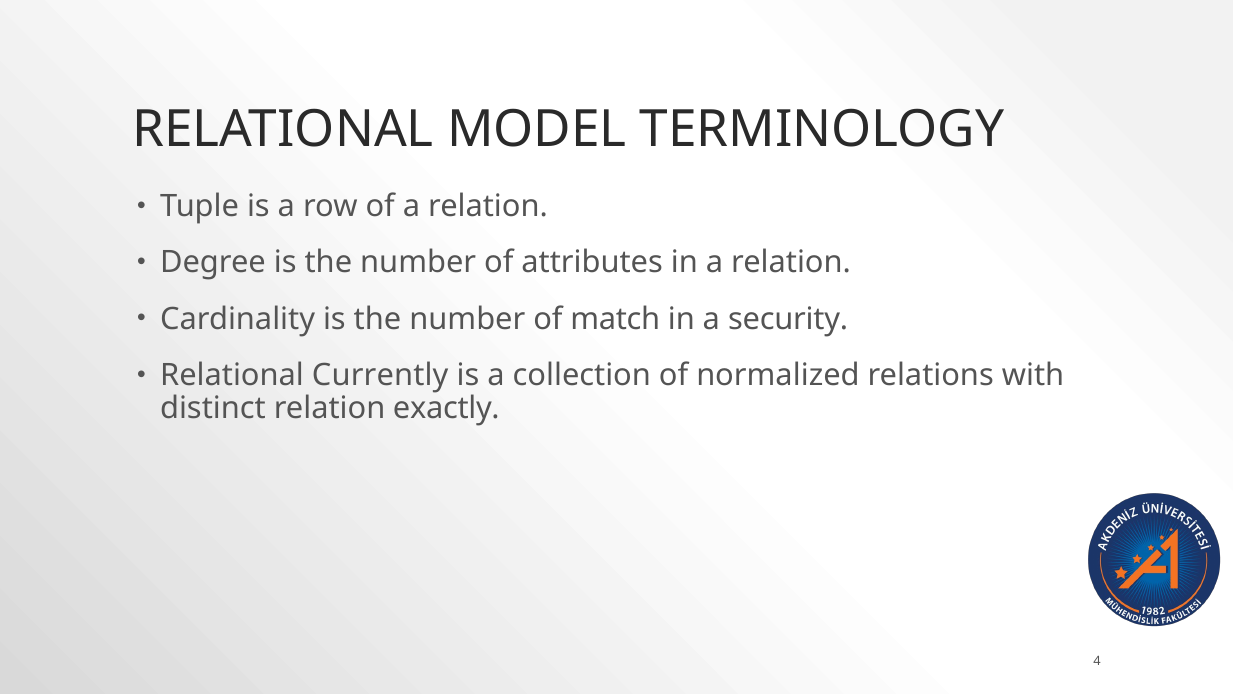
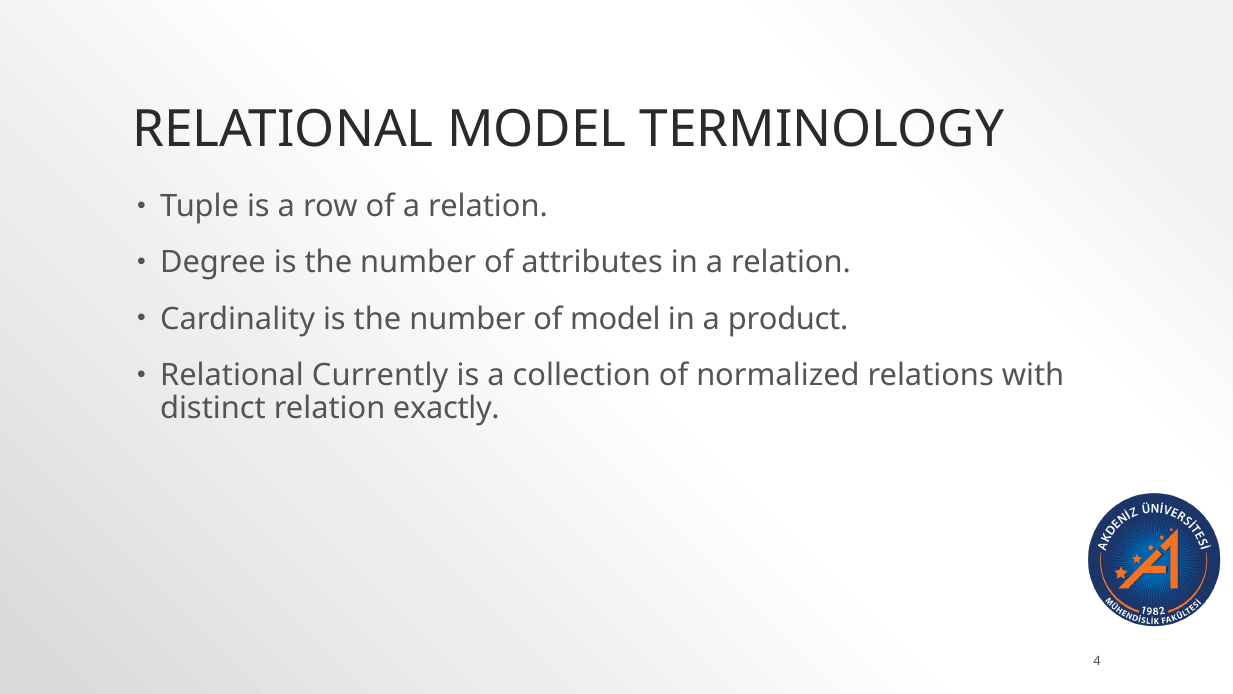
of match: match -> model
security: security -> product
